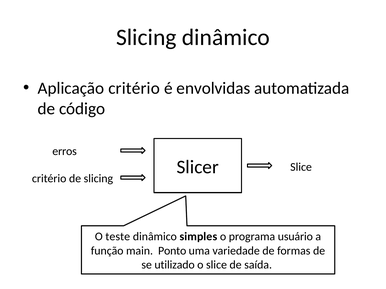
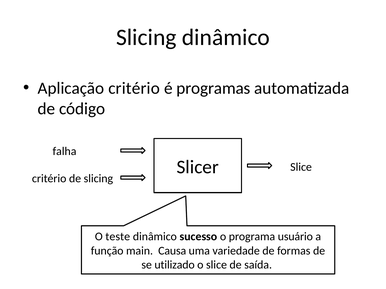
envolvidas: envolvidas -> programas
erros: erros -> falha
simples: simples -> sucesso
Ponto: Ponto -> Causa
